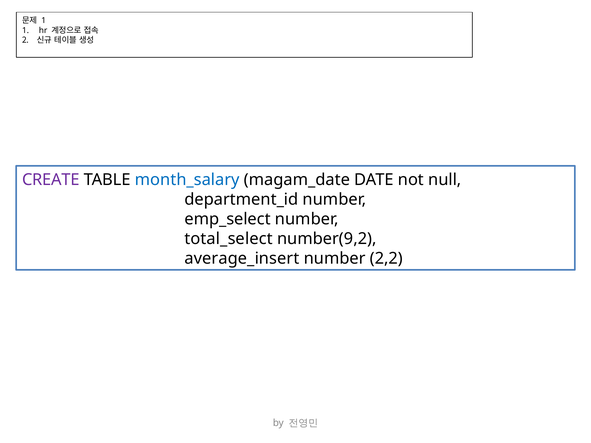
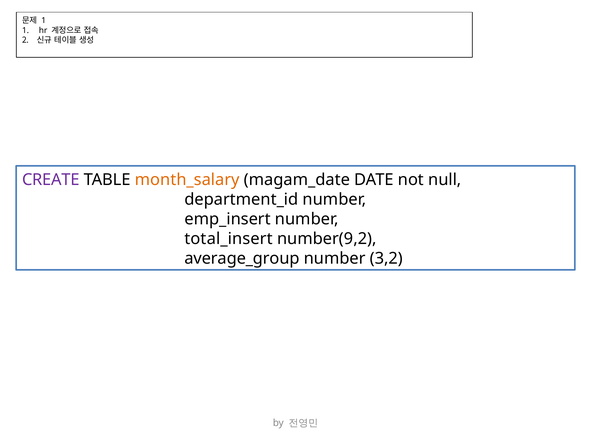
month_salary colour: blue -> orange
emp_select: emp_select -> emp_insert
total_select: total_select -> total_insert
average_insert: average_insert -> average_group
2,2: 2,2 -> 3,2
